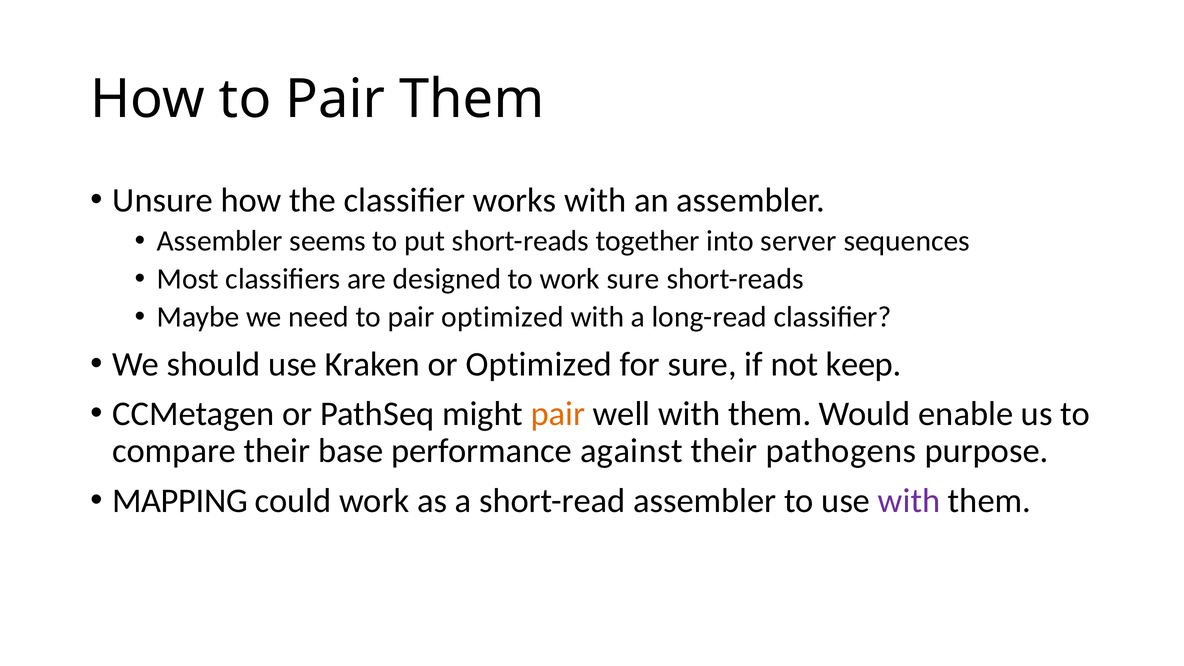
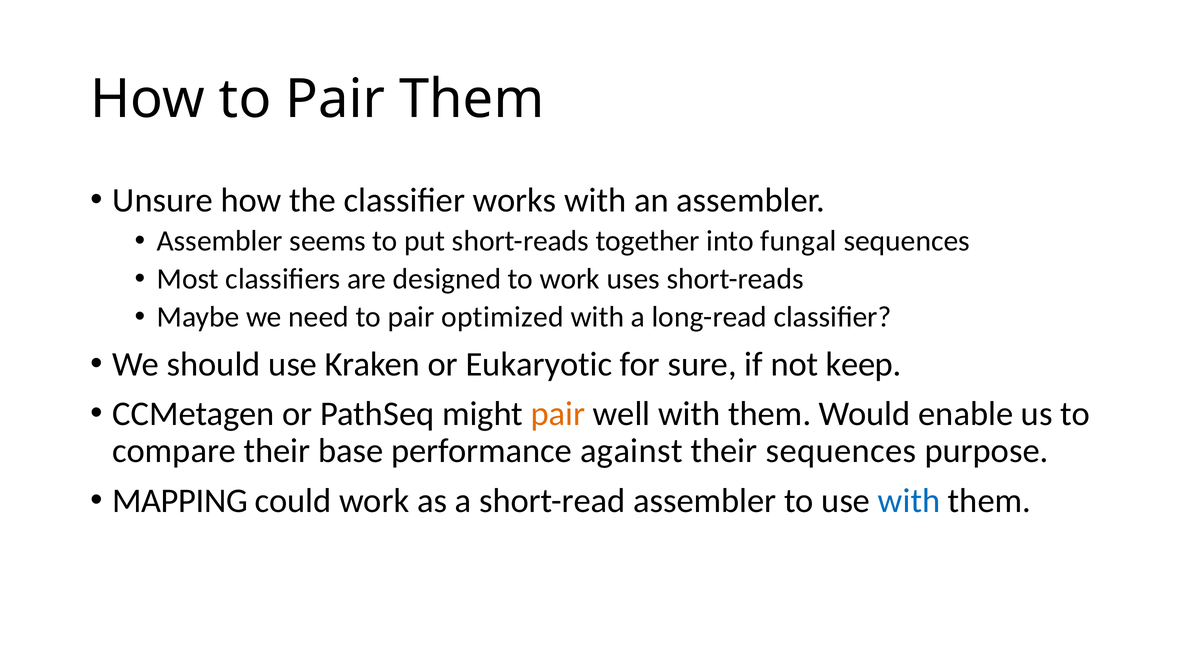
server: server -> fungal
work sure: sure -> uses
or Optimized: Optimized -> Eukaryotic
their pathogens: pathogens -> sequences
with at (909, 501) colour: purple -> blue
